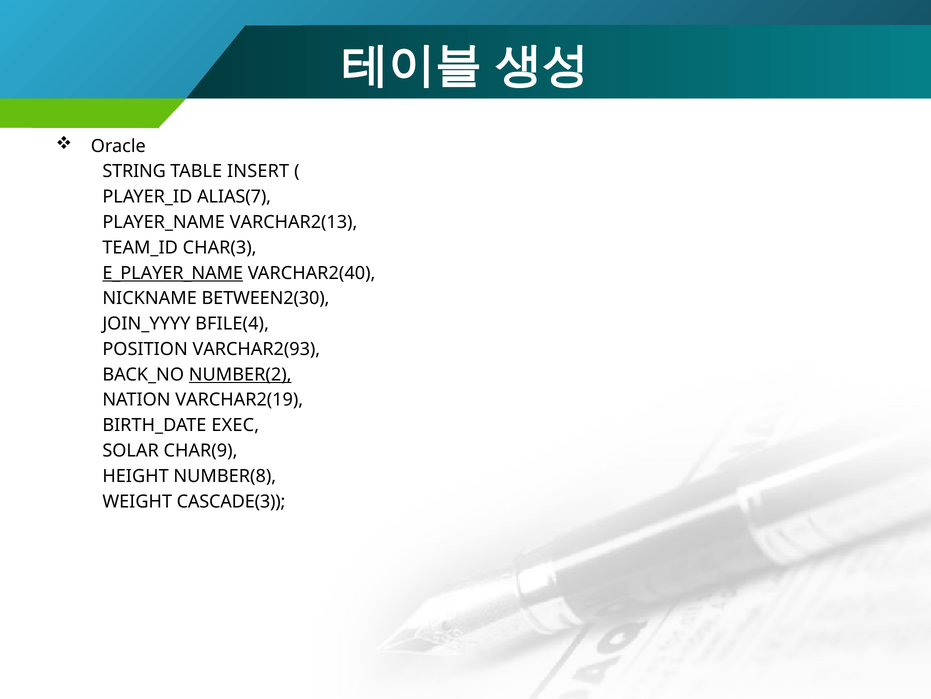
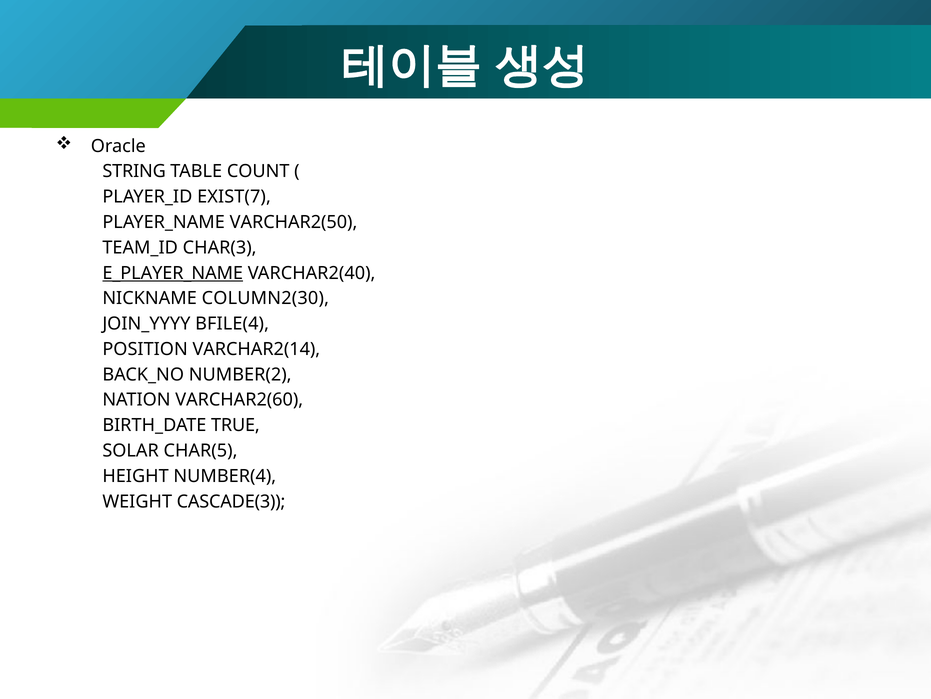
INSERT: INSERT -> COUNT
ALIAS(7: ALIAS(7 -> EXIST(7
VARCHAR2(13: VARCHAR2(13 -> VARCHAR2(50
BETWEEN2(30: BETWEEN2(30 -> COLUMN2(30
VARCHAR2(93: VARCHAR2(93 -> VARCHAR2(14
NUMBER(2 underline: present -> none
VARCHAR2(19: VARCHAR2(19 -> VARCHAR2(60
EXEC: EXEC -> TRUE
CHAR(9: CHAR(9 -> CHAR(5
NUMBER(8: NUMBER(8 -> NUMBER(4
